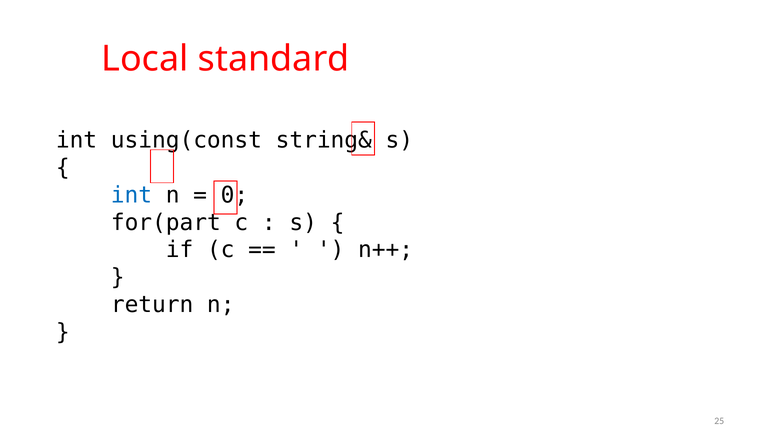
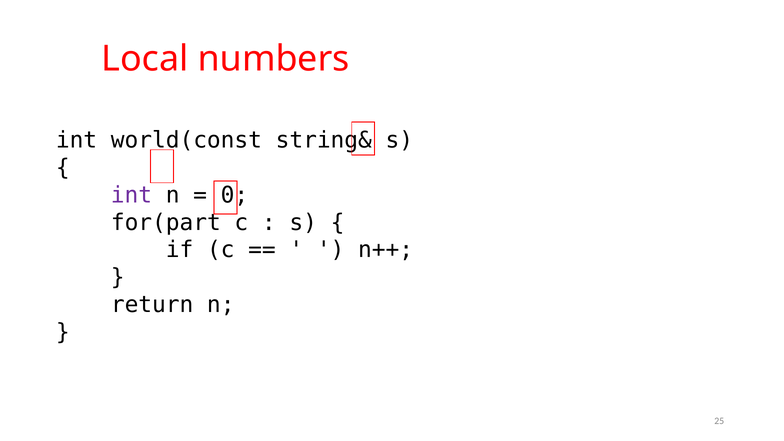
standard: standard -> numbers
using(const: using(const -> world(const
int at (131, 195) colour: blue -> purple
